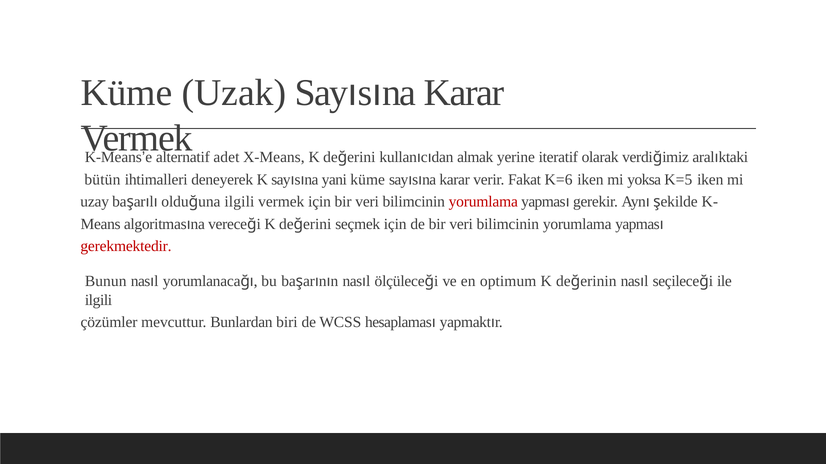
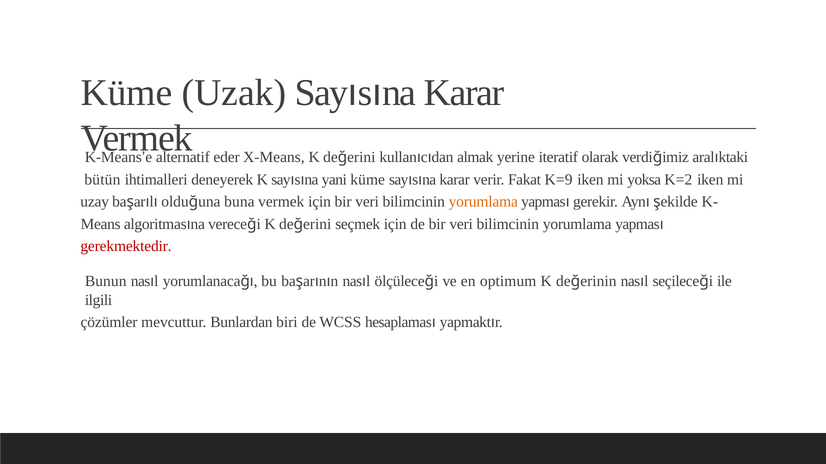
adet: adet -> eder
K=6: K=6 -> K=9
K=5: K=5 -> K=2
ilgili at (239, 202): ilgili -> buna
yorumlama at (483, 202) colour: red -> orange
